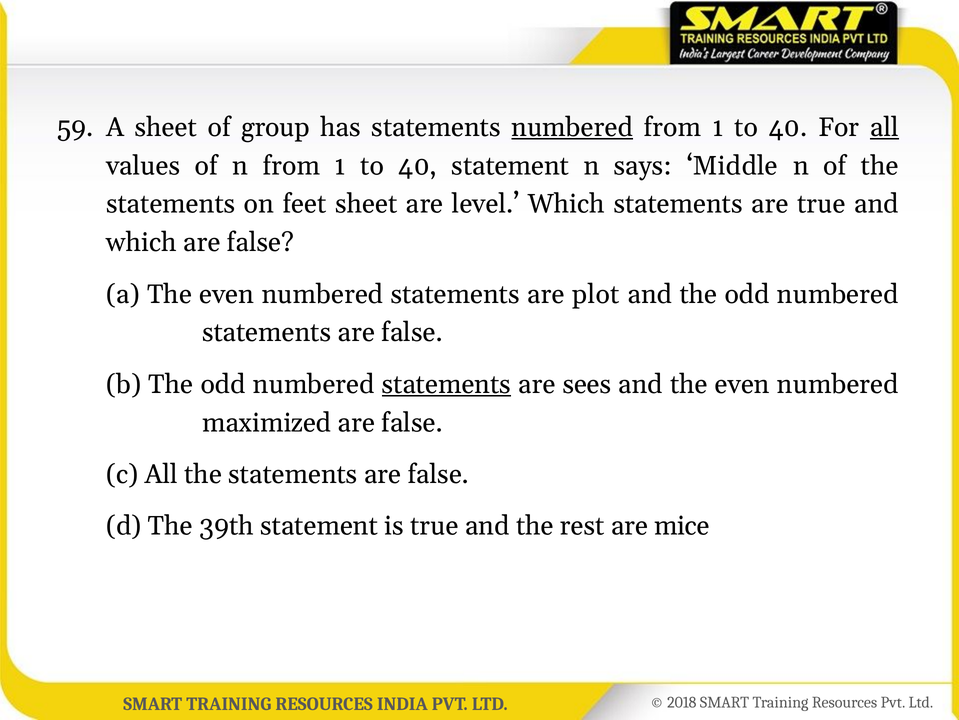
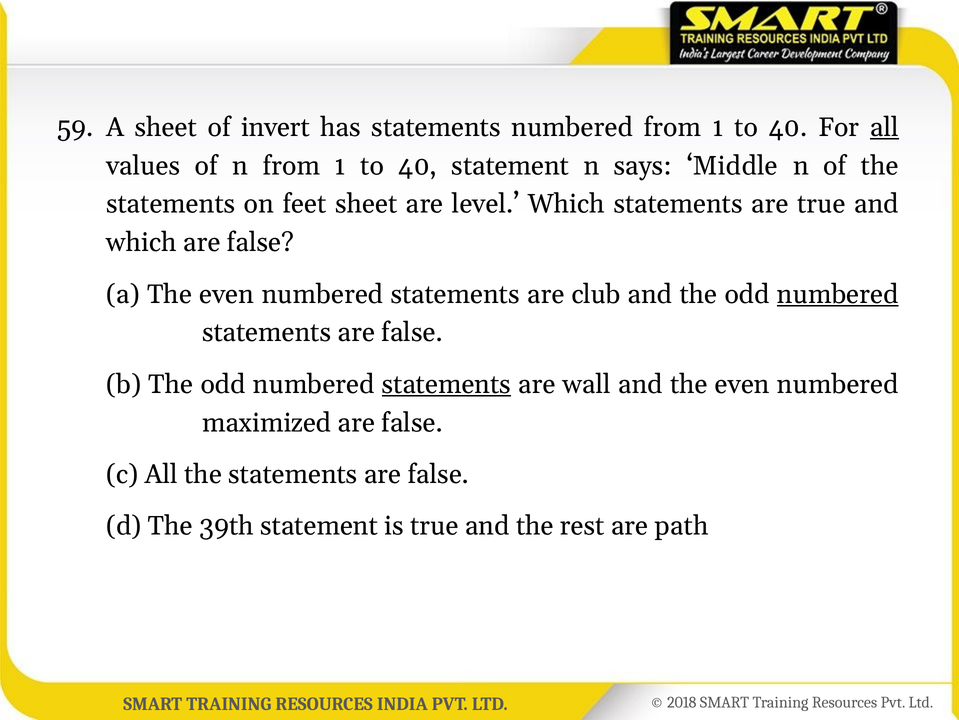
group: group -> invert
numbered at (572, 127) underline: present -> none
plot: plot -> club
numbered at (838, 294) underline: none -> present
sees: sees -> wall
mice: mice -> path
